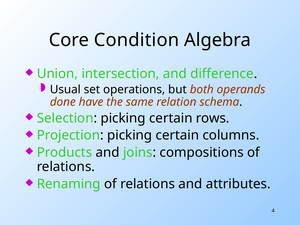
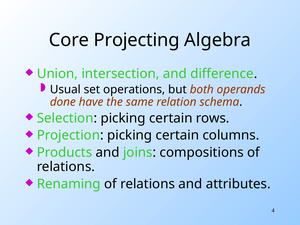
Condition: Condition -> Projecting
